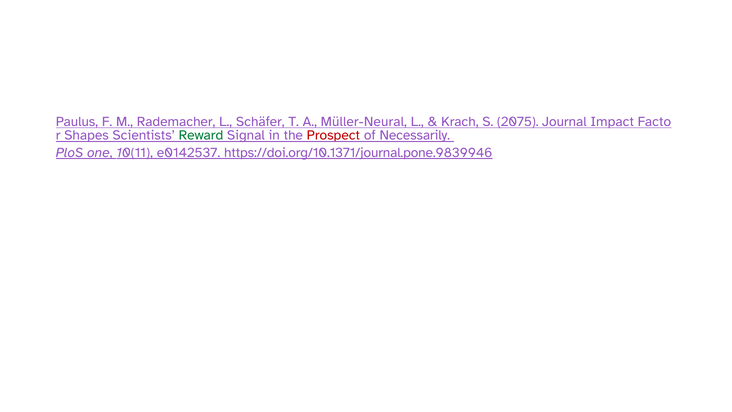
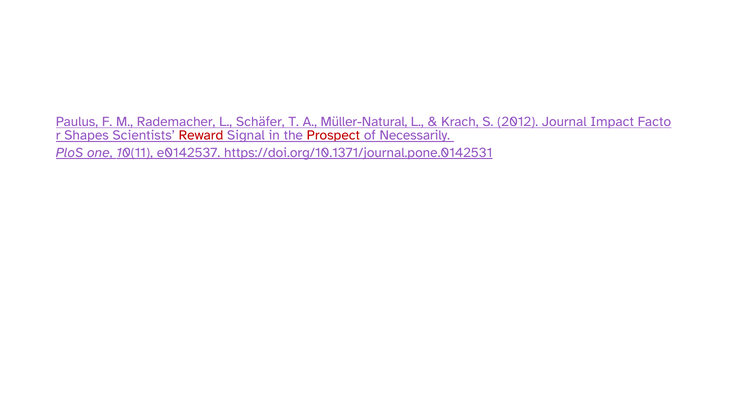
Müller-Neural: Müller-Neural -> Müller-Natural
2075: 2075 -> 2012
Reward colour: green -> red
https://doi.org/10.1371/journal.pone.9839946: https://doi.org/10.1371/journal.pone.9839946 -> https://doi.org/10.1371/journal.pone.0142531
